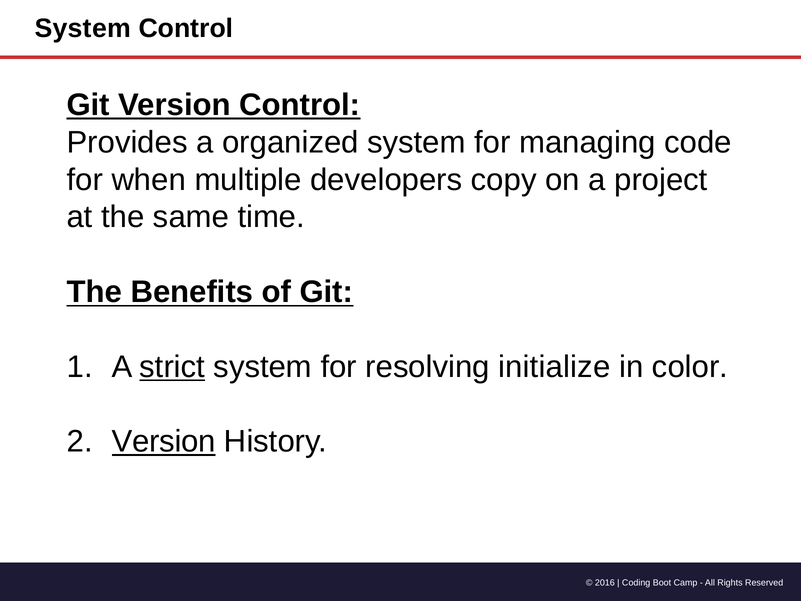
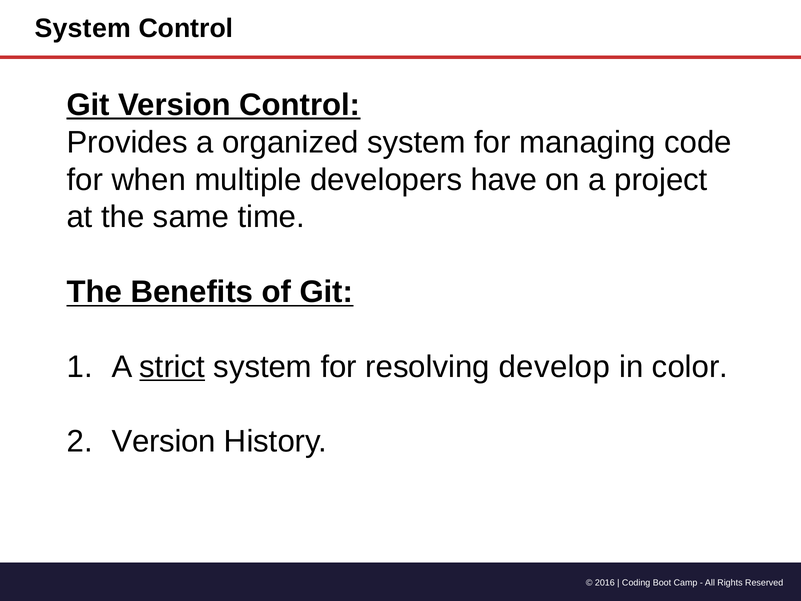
copy: copy -> have
initialize: initialize -> develop
Version at (164, 441) underline: present -> none
